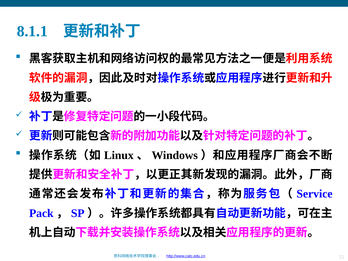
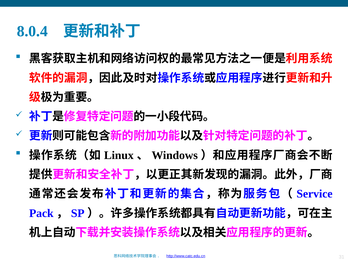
8.1.1: 8.1.1 -> 8.0.4
